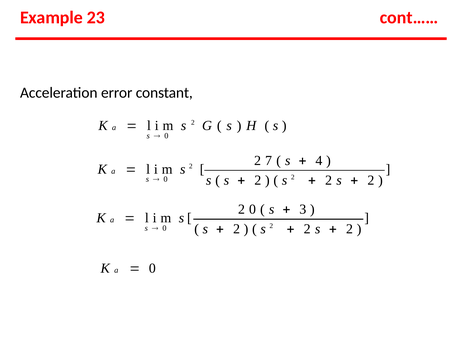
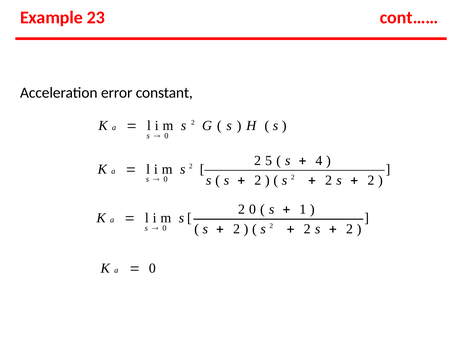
7: 7 -> 5
3: 3 -> 1
